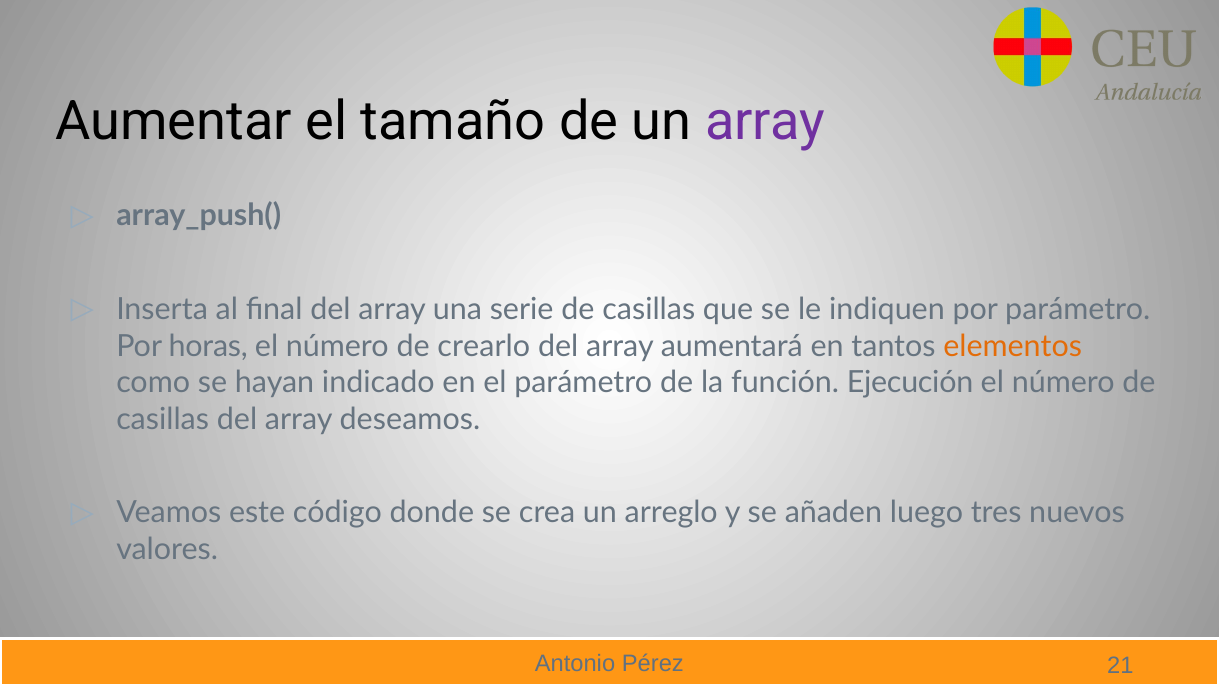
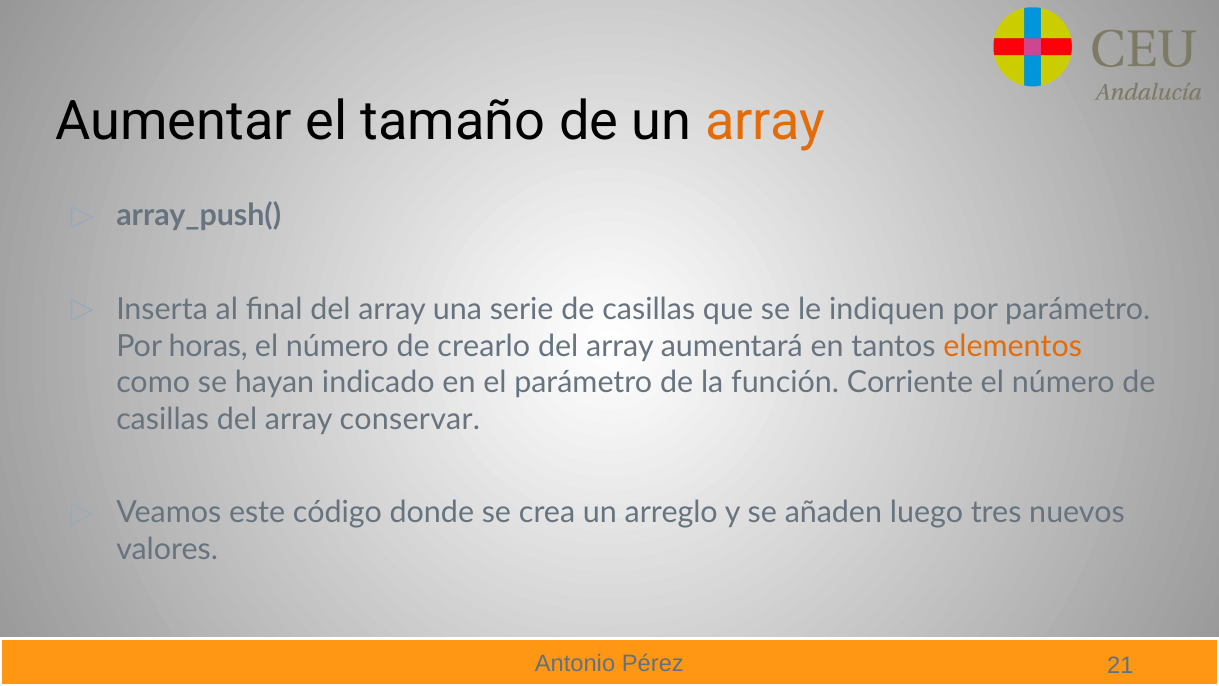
array at (765, 121) colour: purple -> orange
Ejecución: Ejecución -> Corriente
deseamos: deseamos -> conservar
